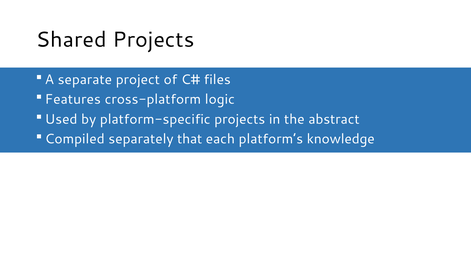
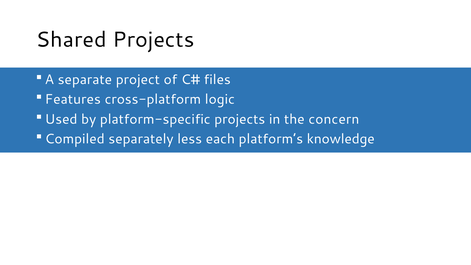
abstract: abstract -> concern
that: that -> less
